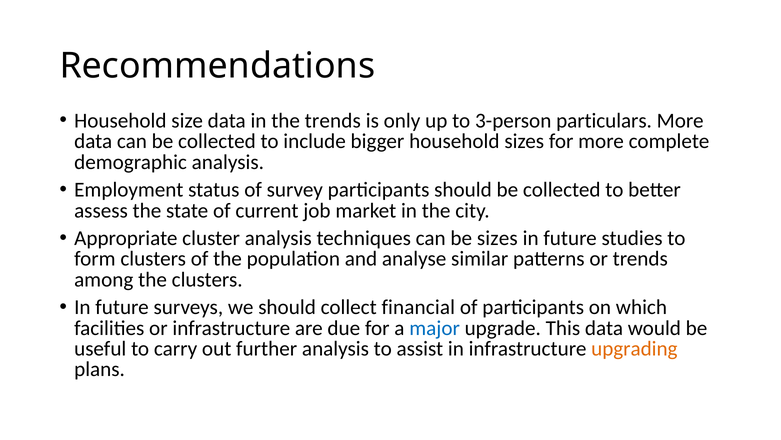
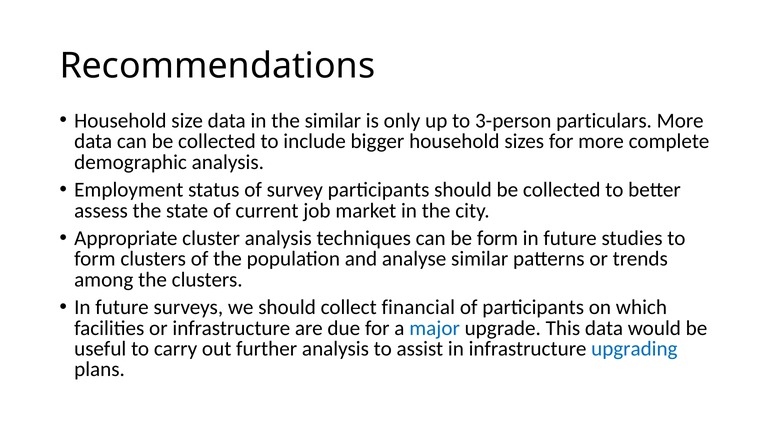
the trends: trends -> similar
be sizes: sizes -> form
upgrading colour: orange -> blue
